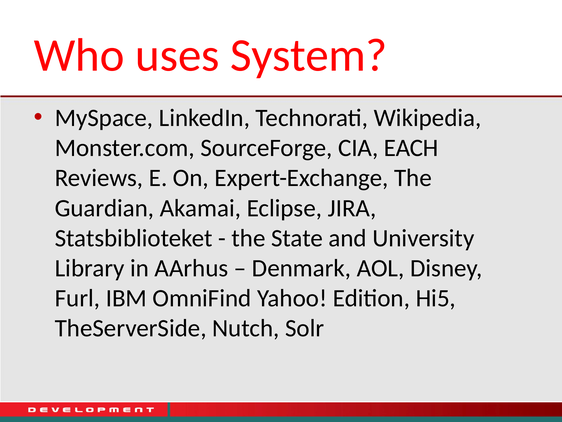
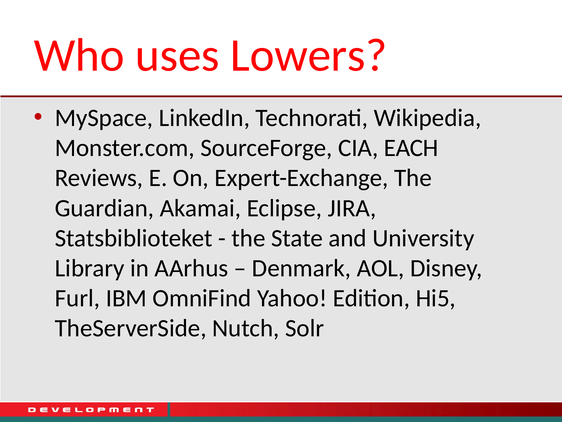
System: System -> Lowers
